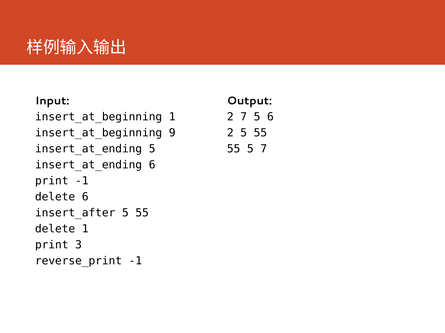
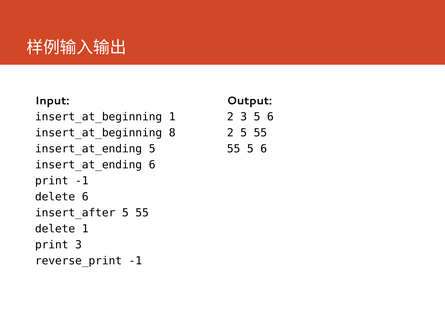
2 7: 7 -> 3
9: 9 -> 8
55 5 7: 7 -> 6
